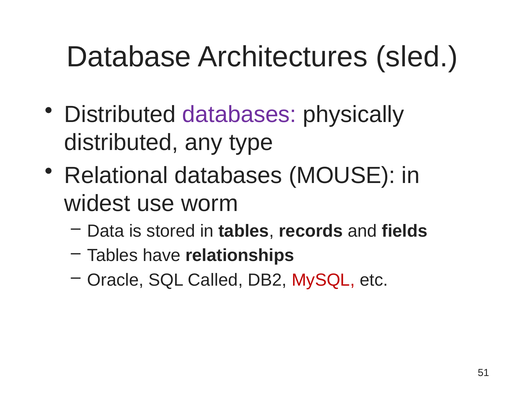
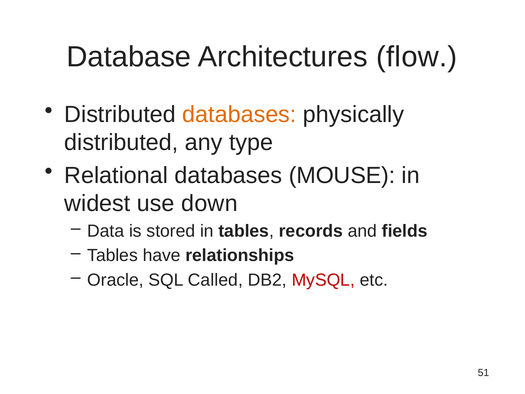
sled: sled -> flow
databases at (239, 115) colour: purple -> orange
worm: worm -> down
